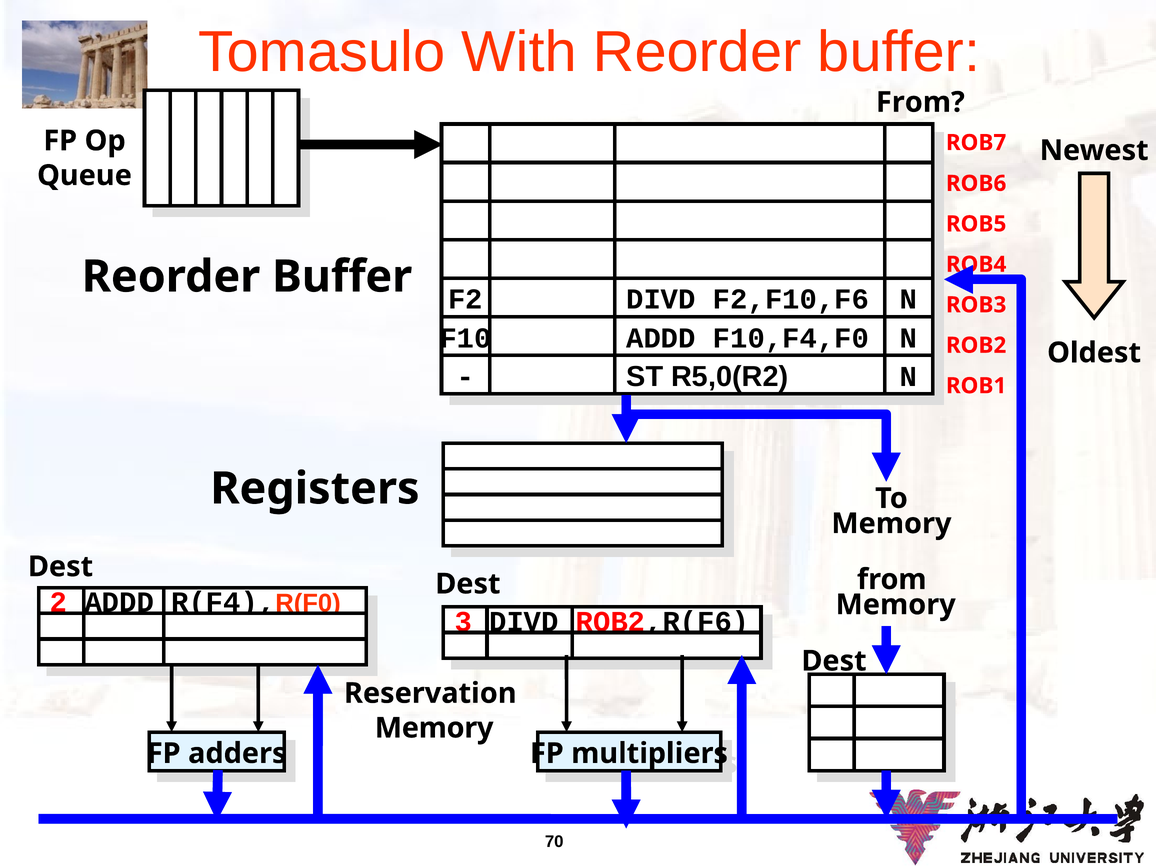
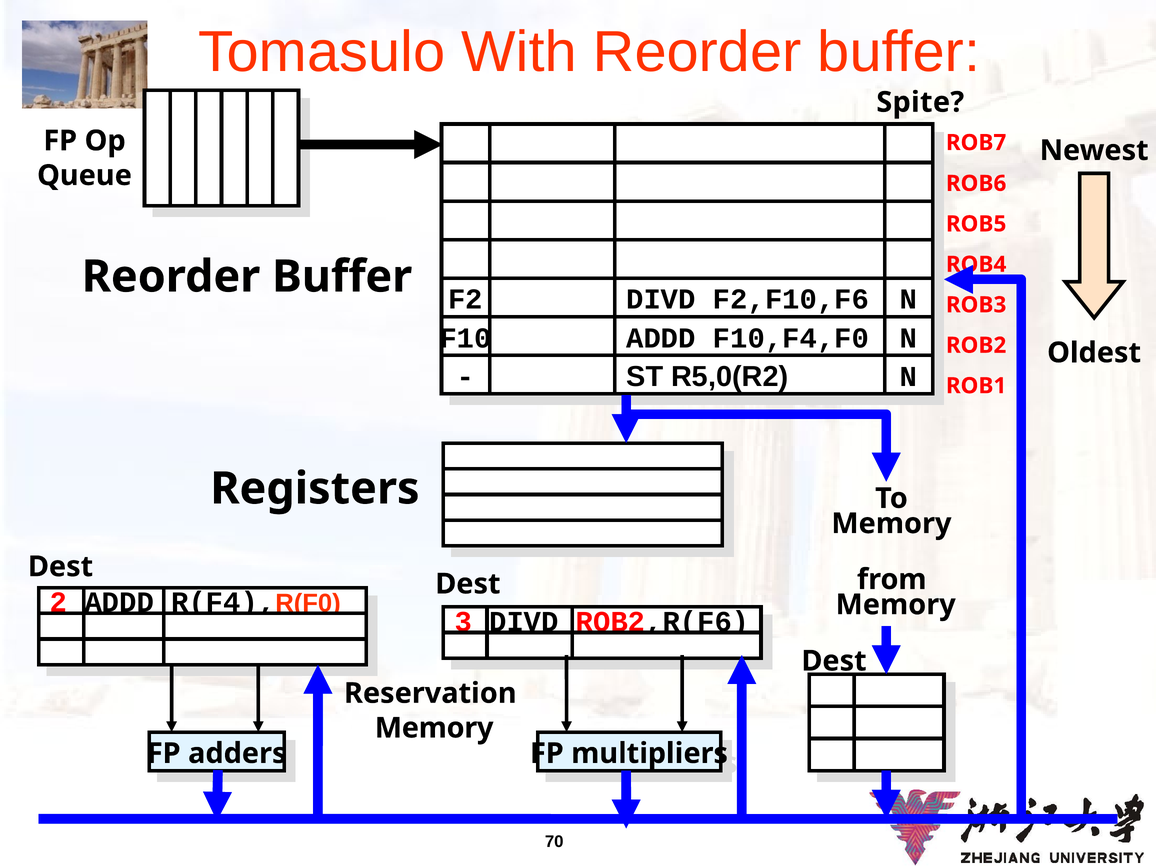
From at (920, 102): From -> Spite
